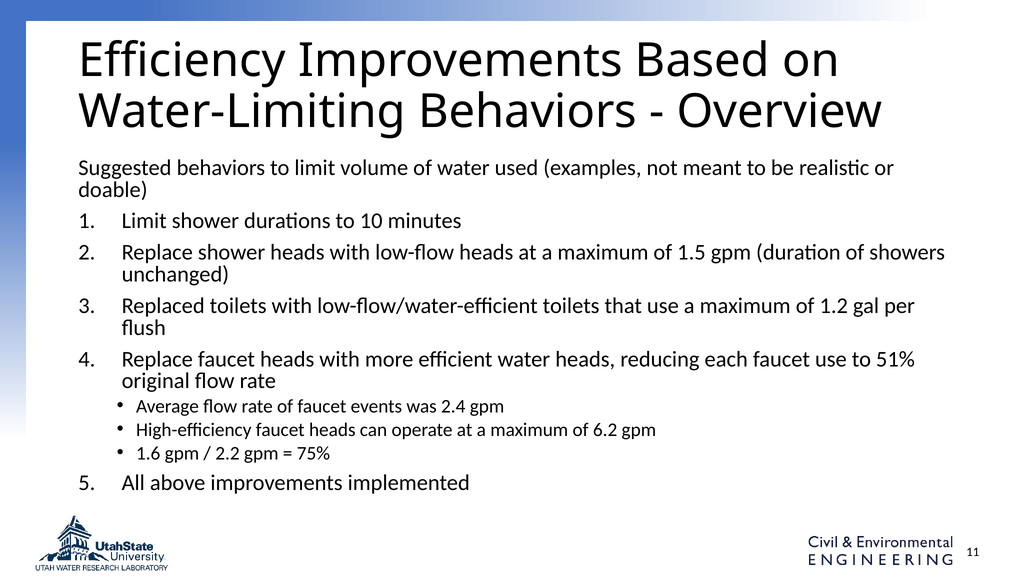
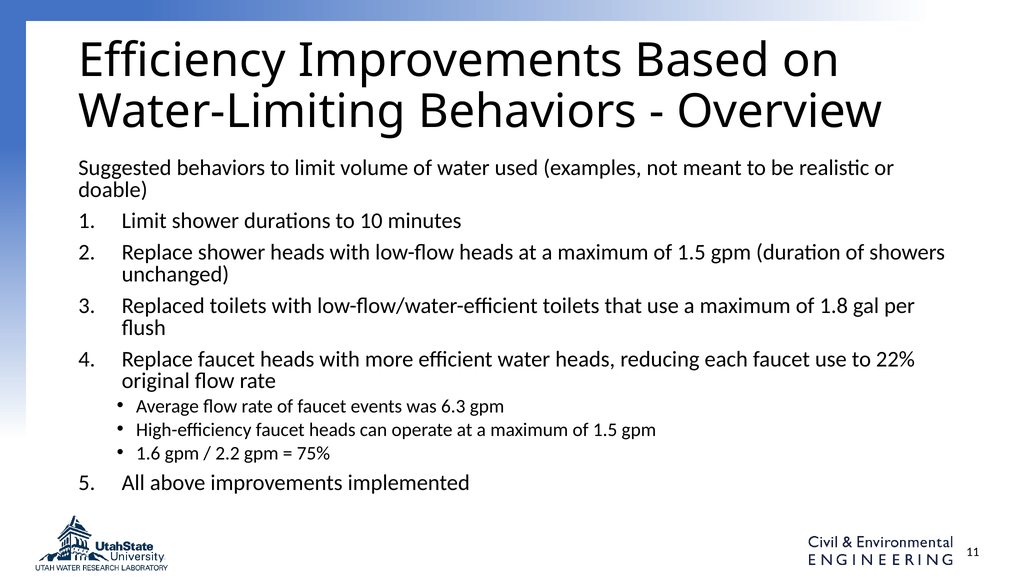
1.2: 1.2 -> 1.8
51%: 51% -> 22%
2.4: 2.4 -> 6.3
6.2 at (605, 430): 6.2 -> 1.5
